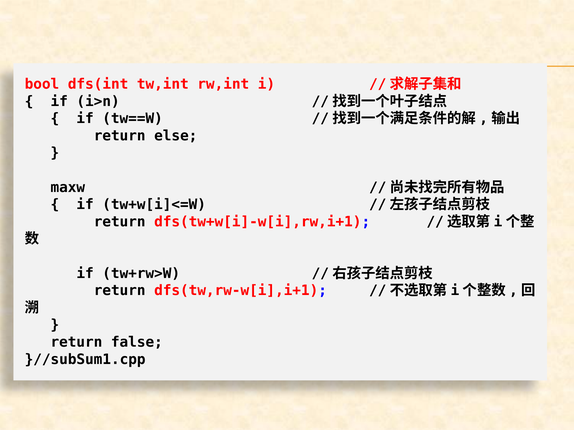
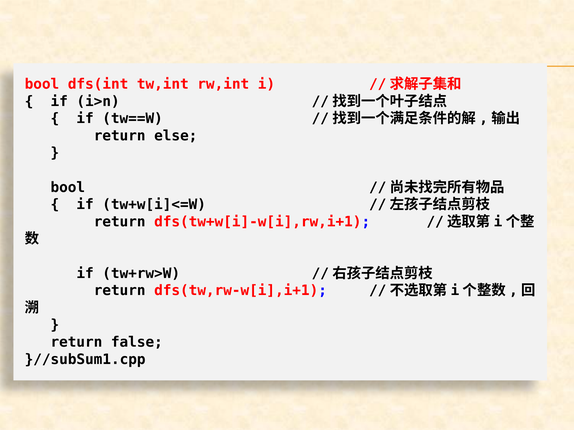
maxw at (68, 188): maxw -> bool
